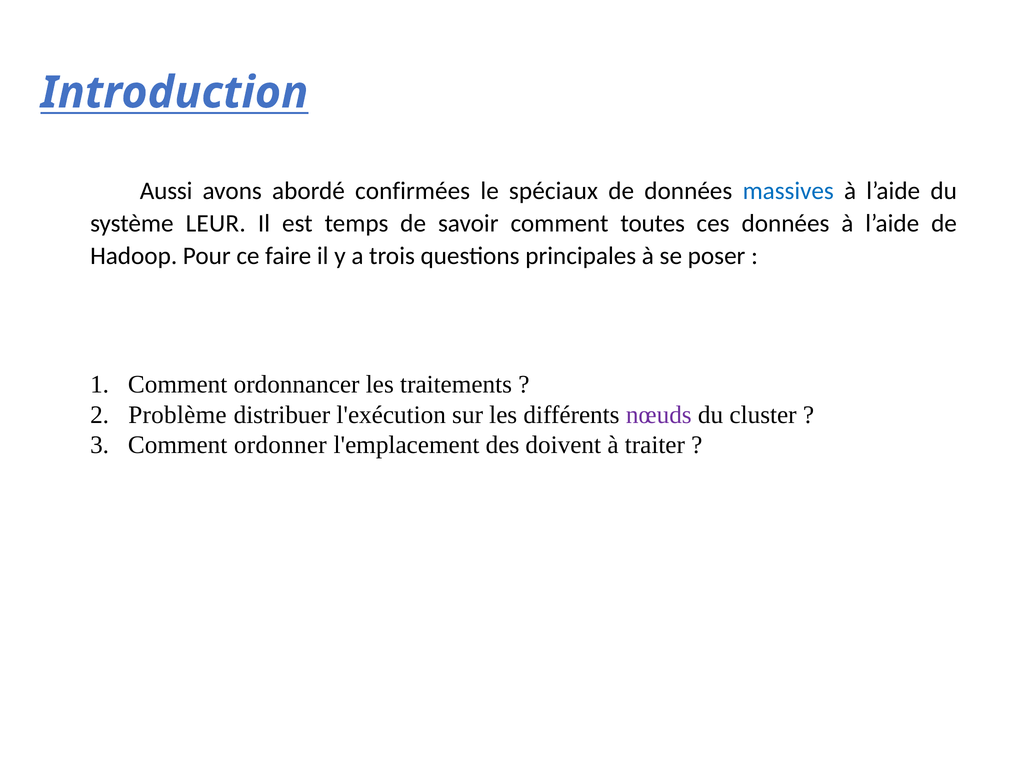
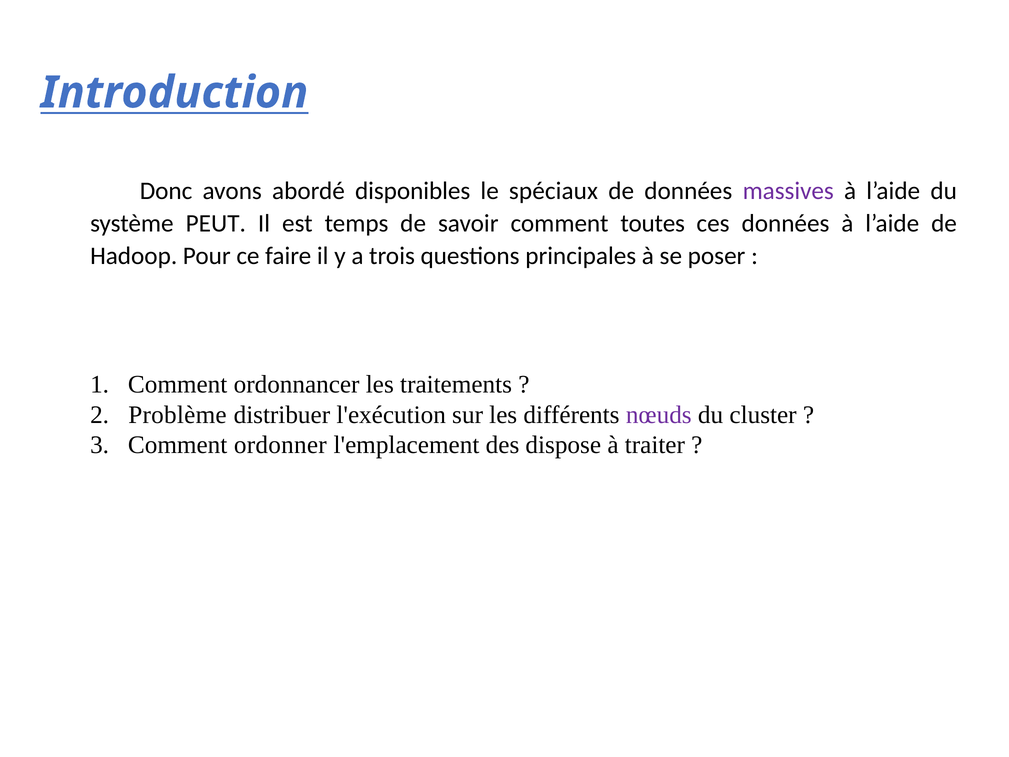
Aussi: Aussi -> Donc
confirmées: confirmées -> disponibles
massives colour: blue -> purple
LEUR: LEUR -> PEUT
doivent: doivent -> dispose
